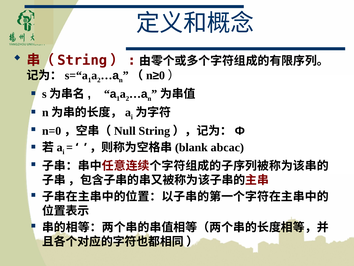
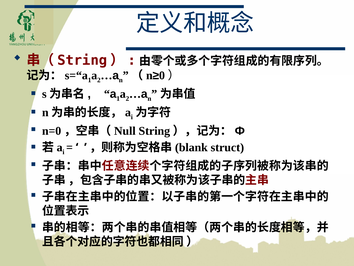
abcac: abcac -> struct
